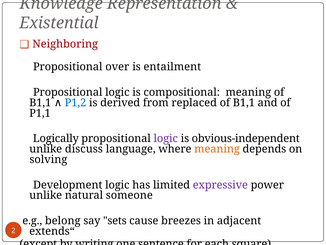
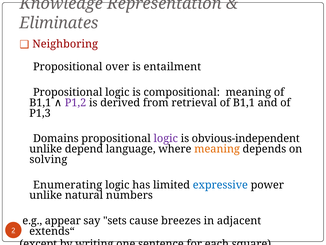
Existential: Existential -> Eliminates
P1,2 colour: blue -> purple
replaced: replaced -> retrieval
P1,1: P1,1 -> P1,3
Logically: Logically -> Domains
discuss: discuss -> depend
Development: Development -> Enumerating
expressive colour: purple -> blue
someone: someone -> numbers
belong: belong -> appear
